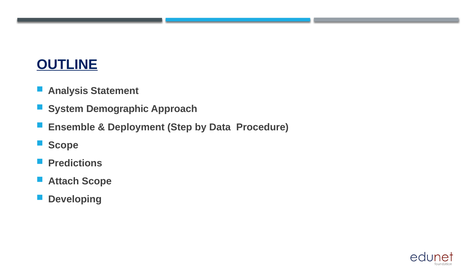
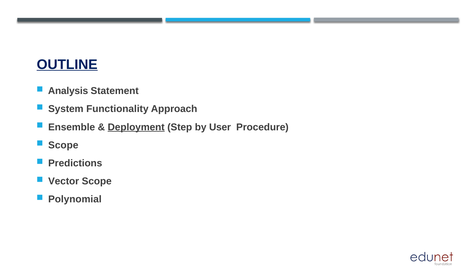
Demographic: Demographic -> Functionality
Deployment underline: none -> present
Data: Data -> User
Attach: Attach -> Vector
Developing: Developing -> Polynomial
